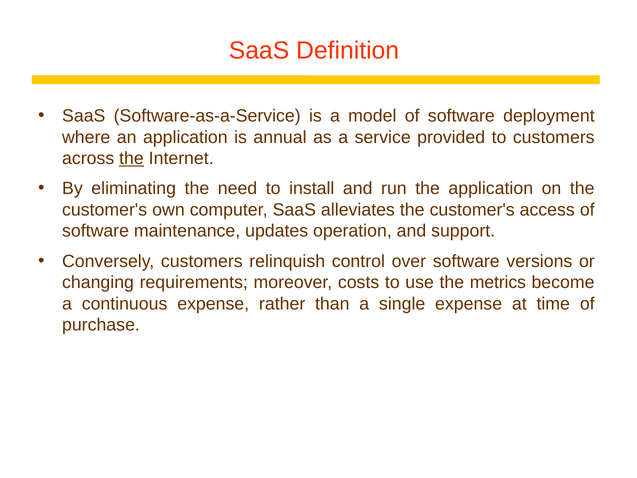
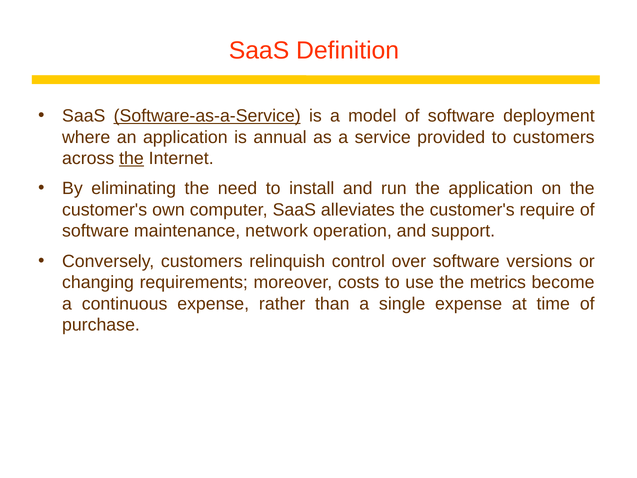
Software-as-a-Service underline: none -> present
access: access -> require
updates: updates -> network
